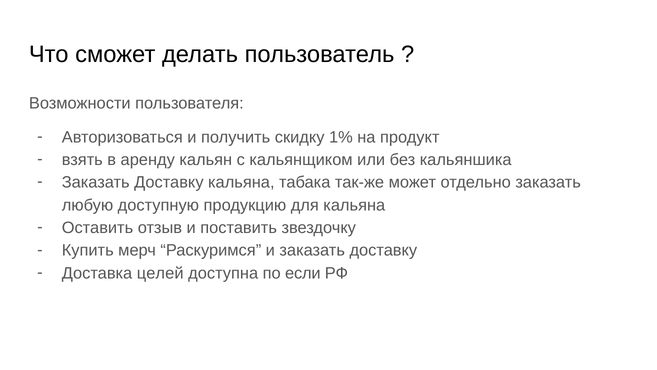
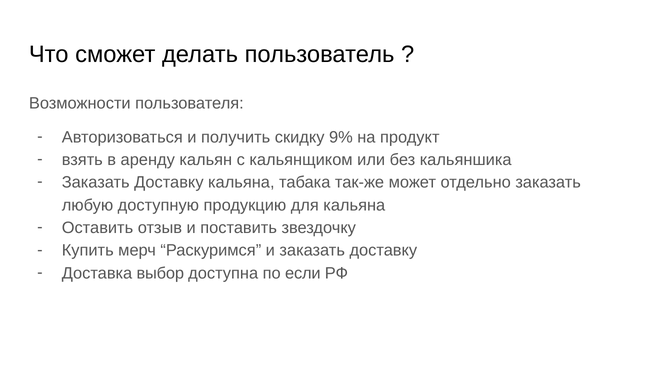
1%: 1% -> 9%
целей: целей -> выбор
